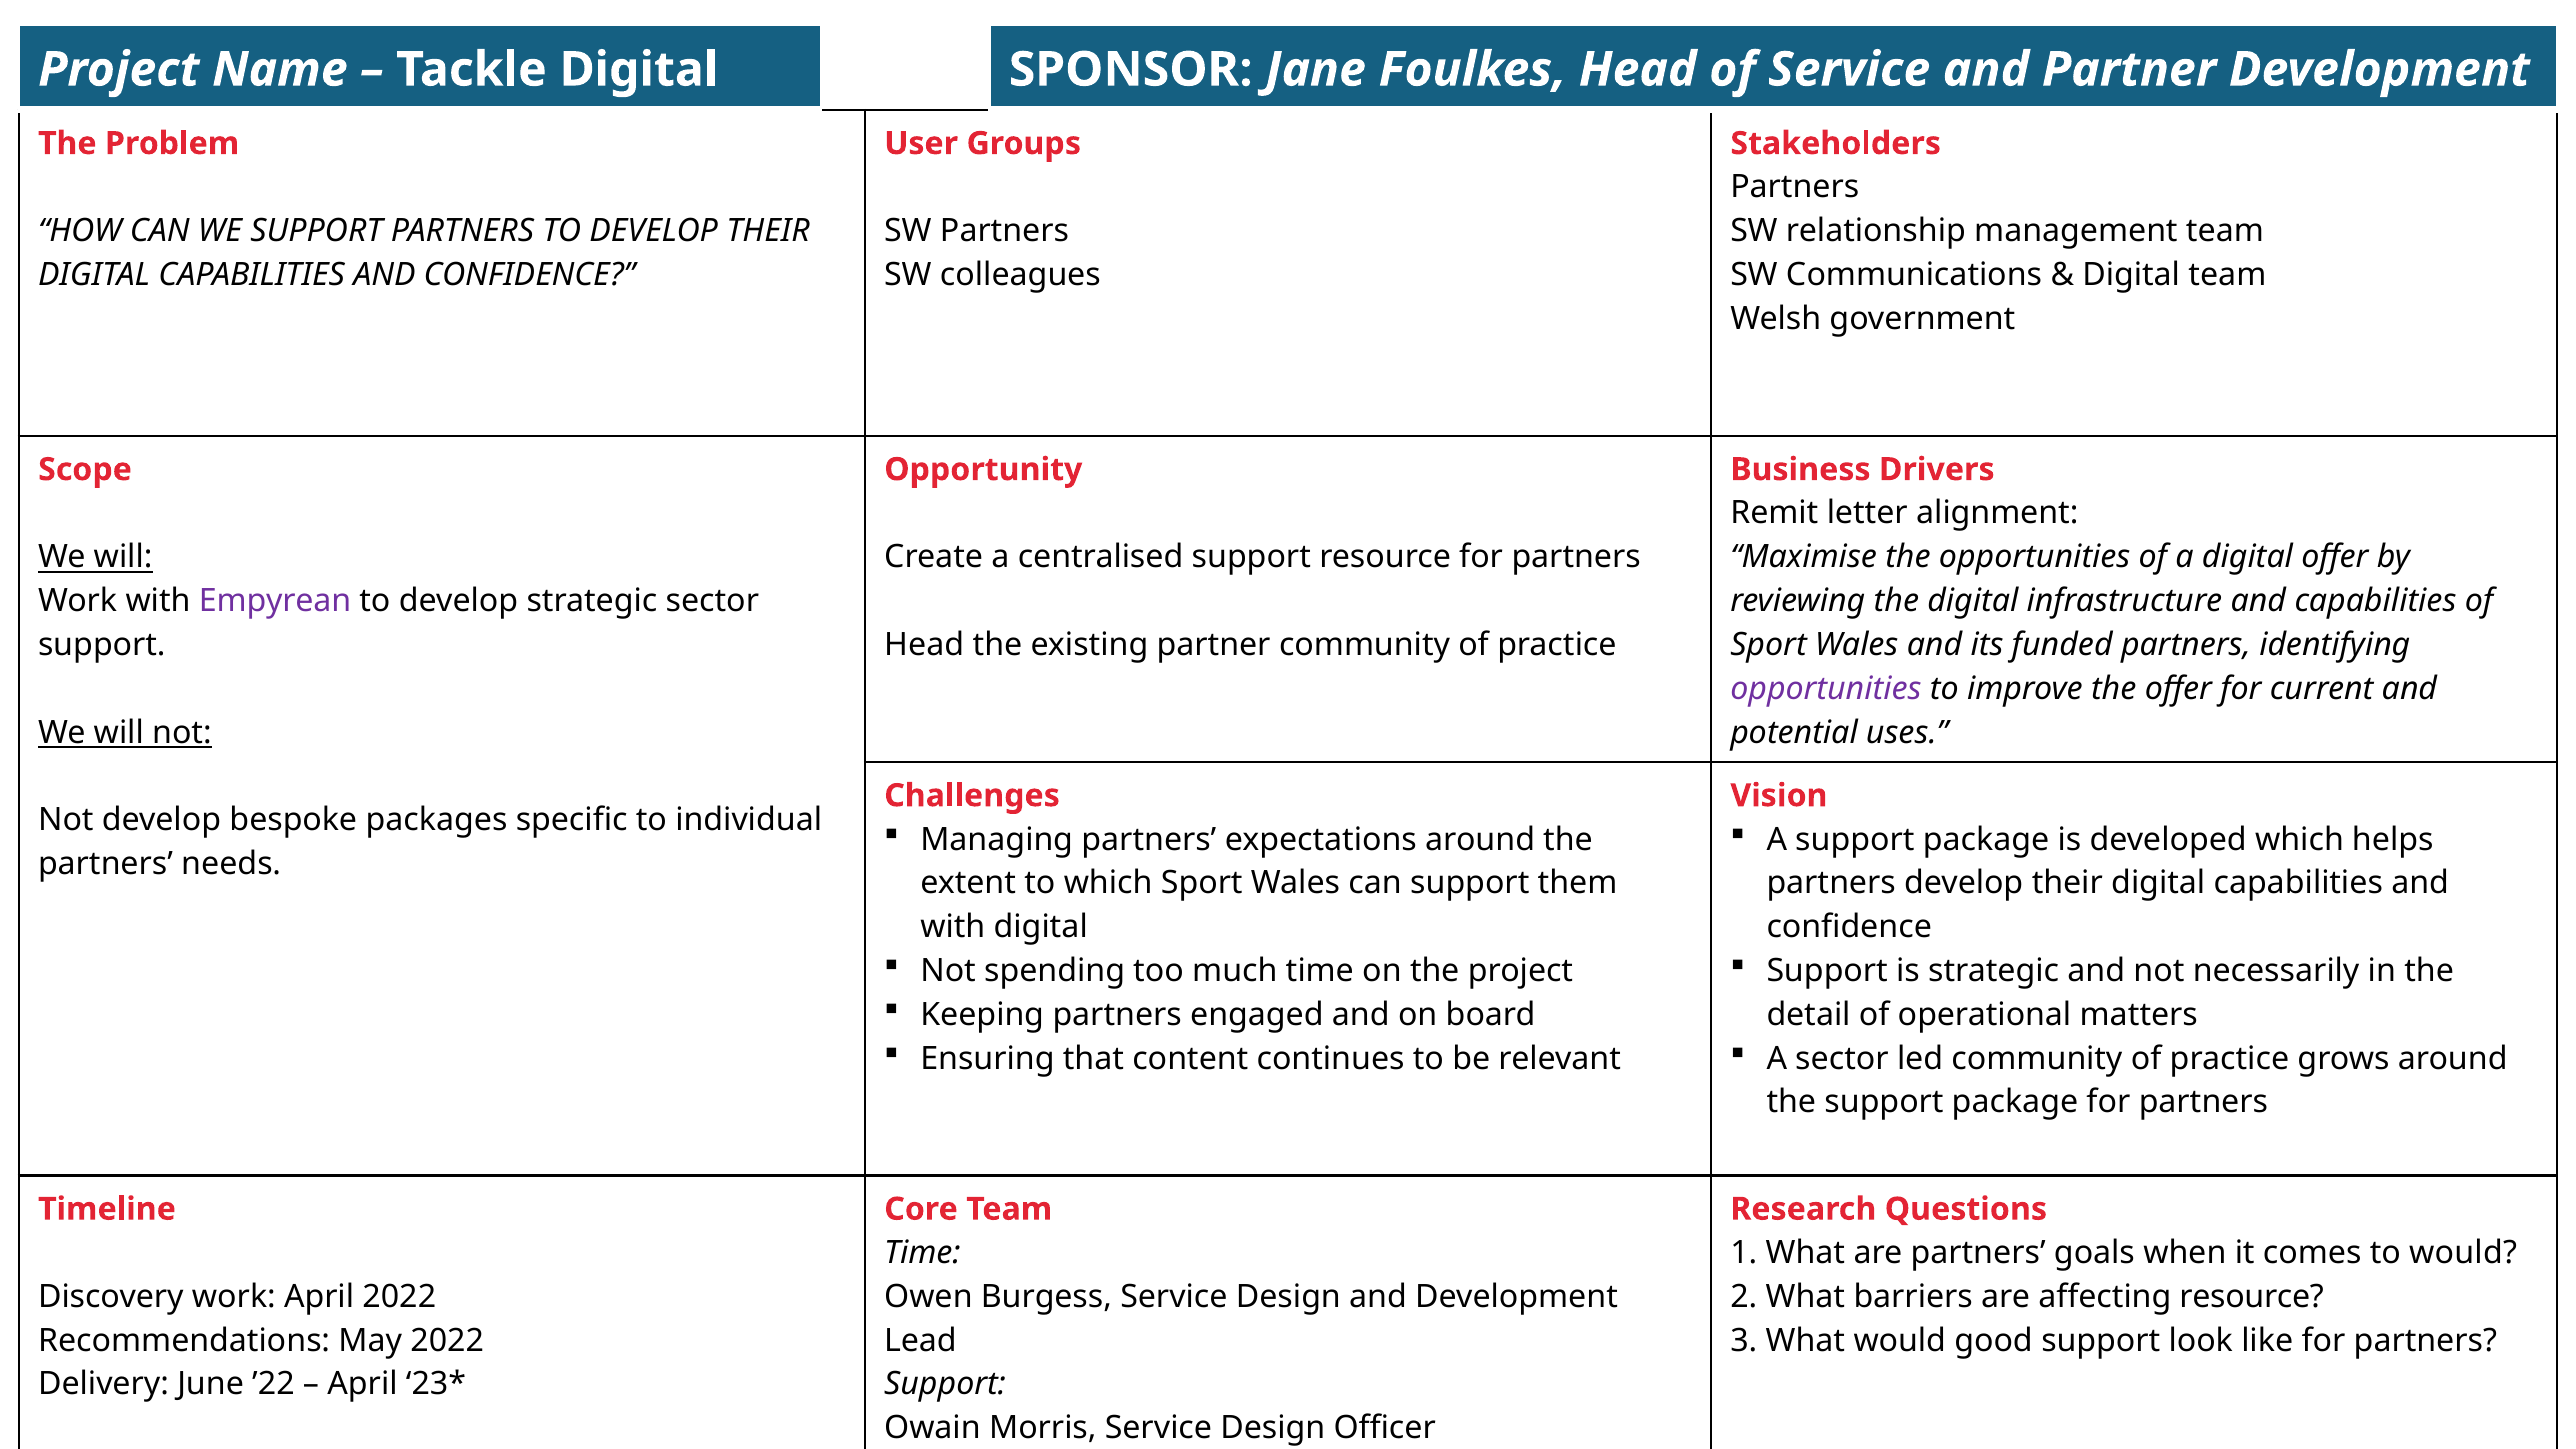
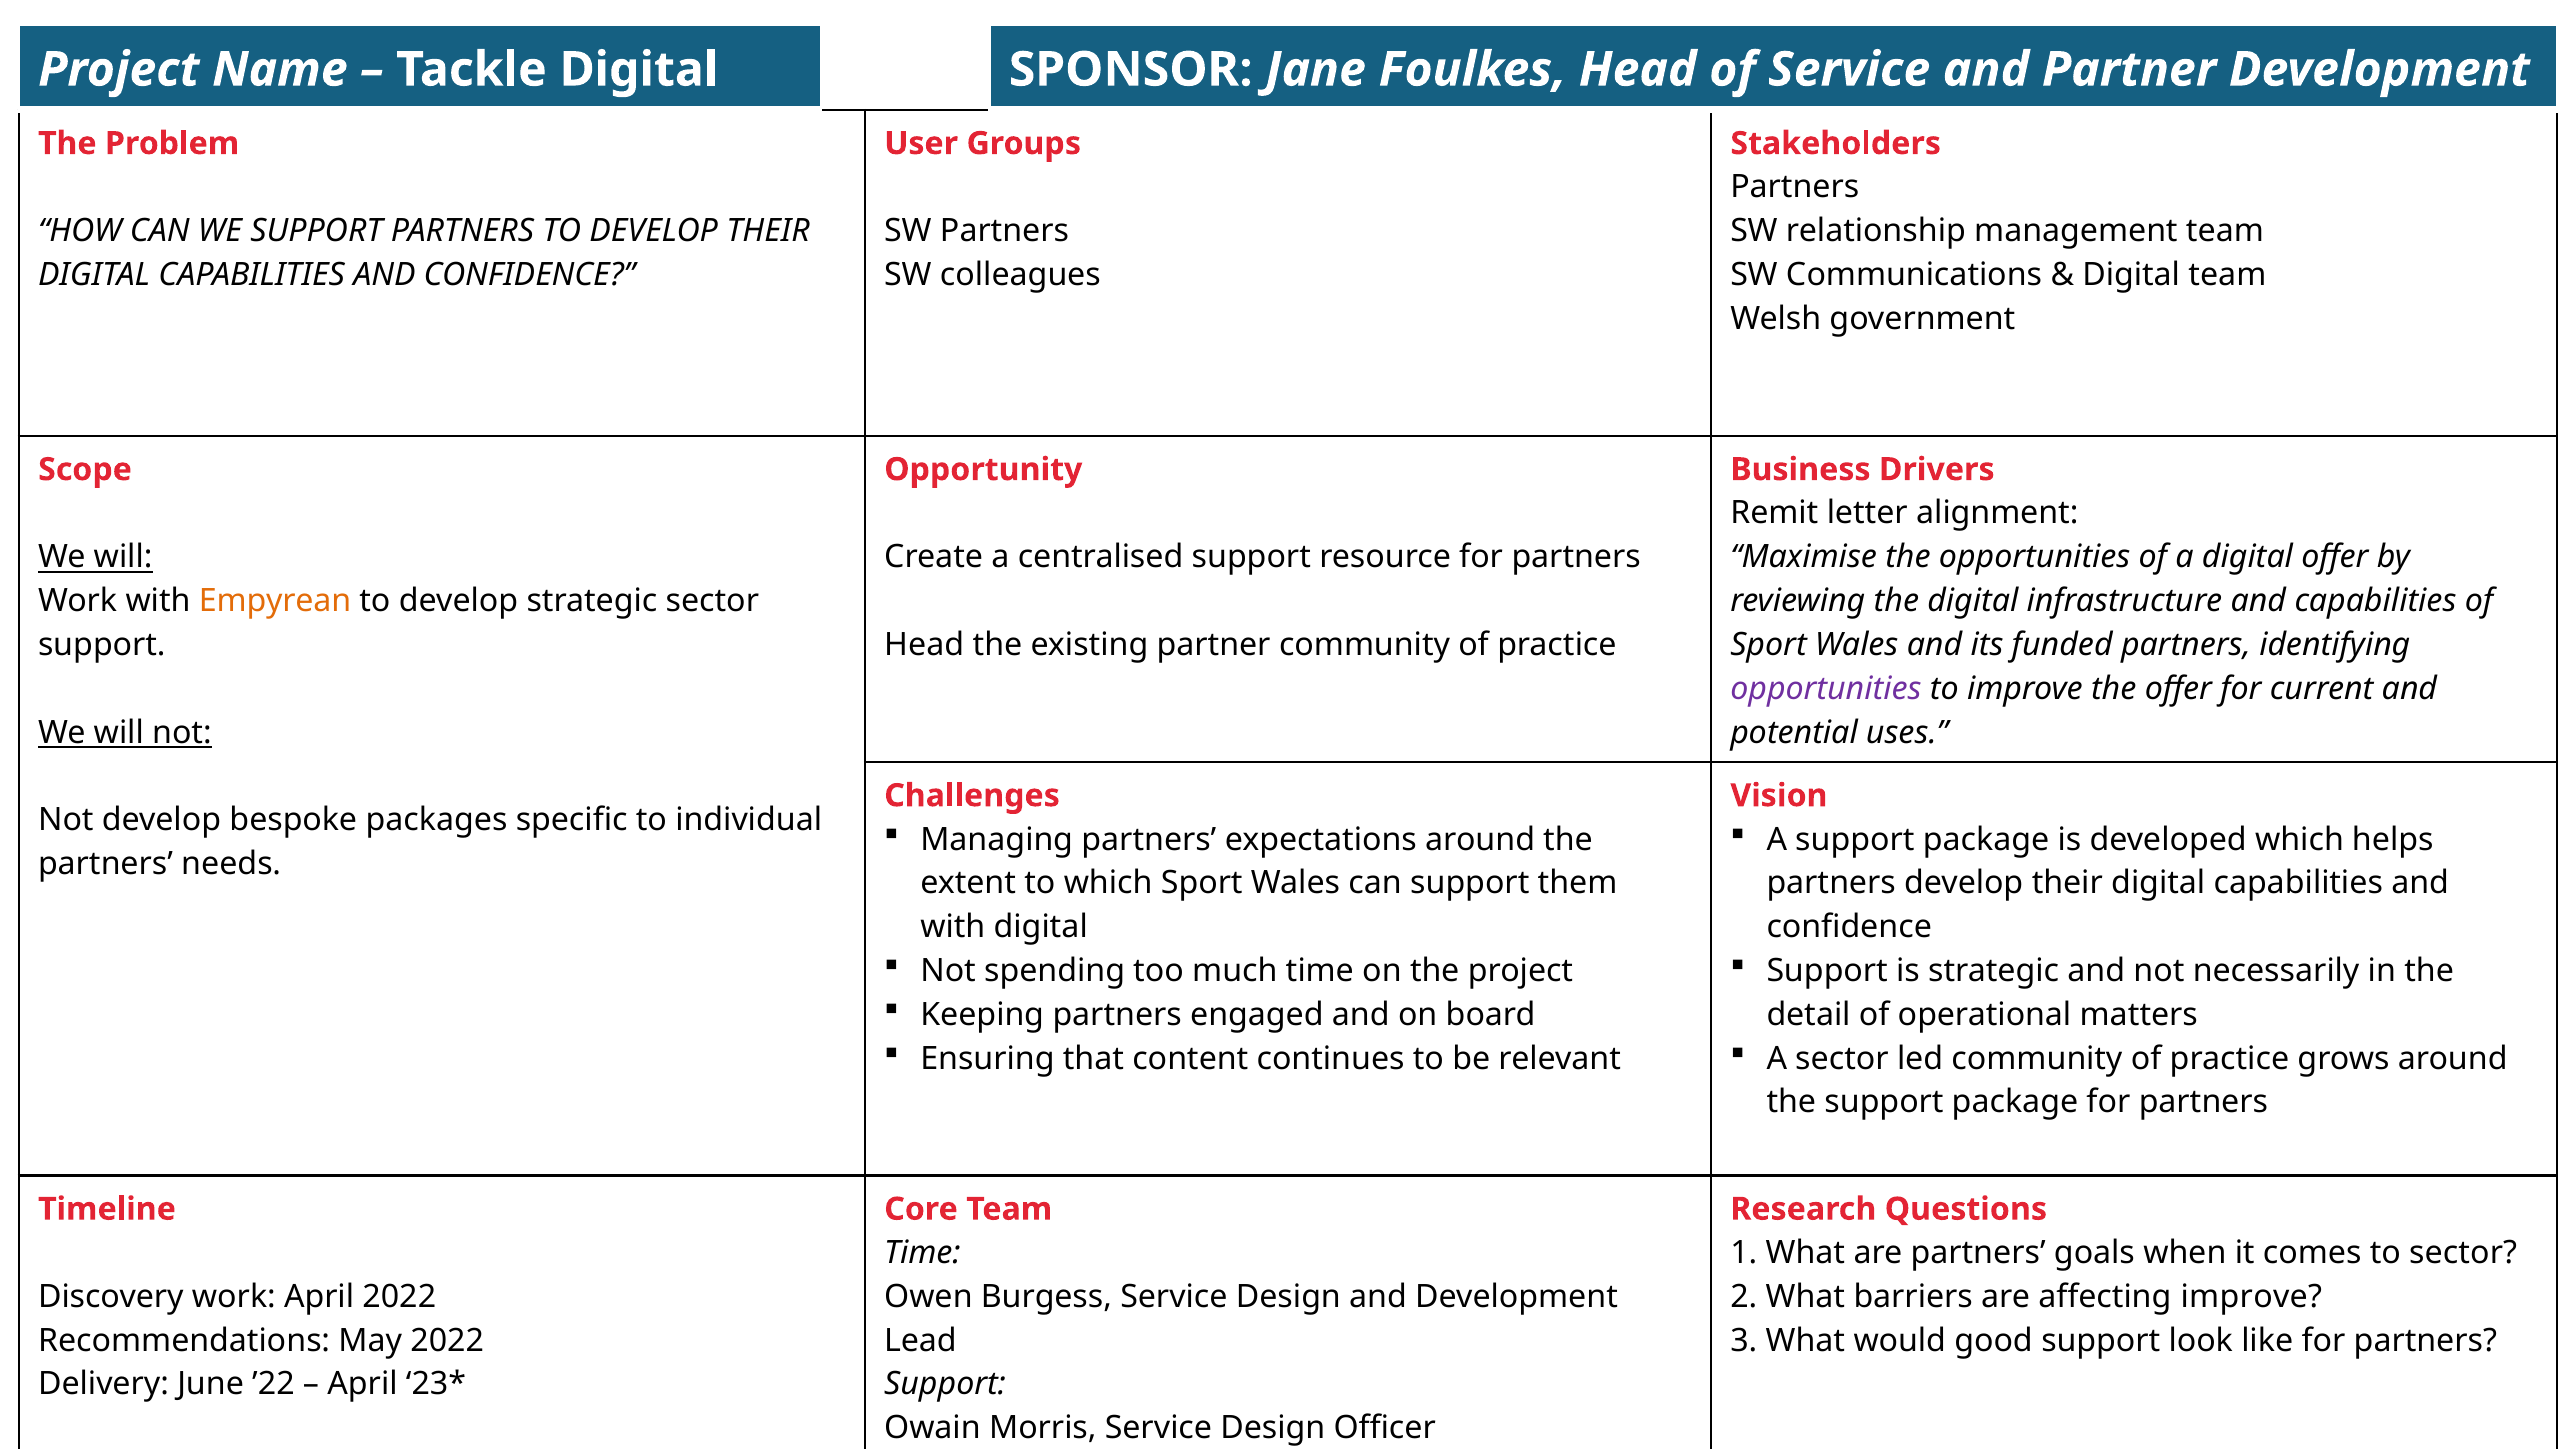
Empyrean at (275, 601) colour: purple -> orange
to would: would -> sector
affecting resource: resource -> improve
